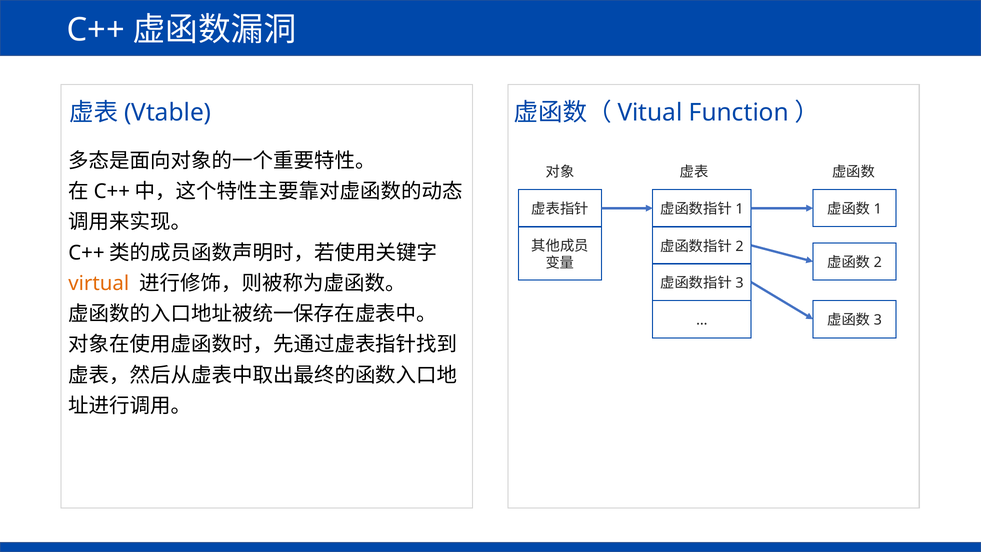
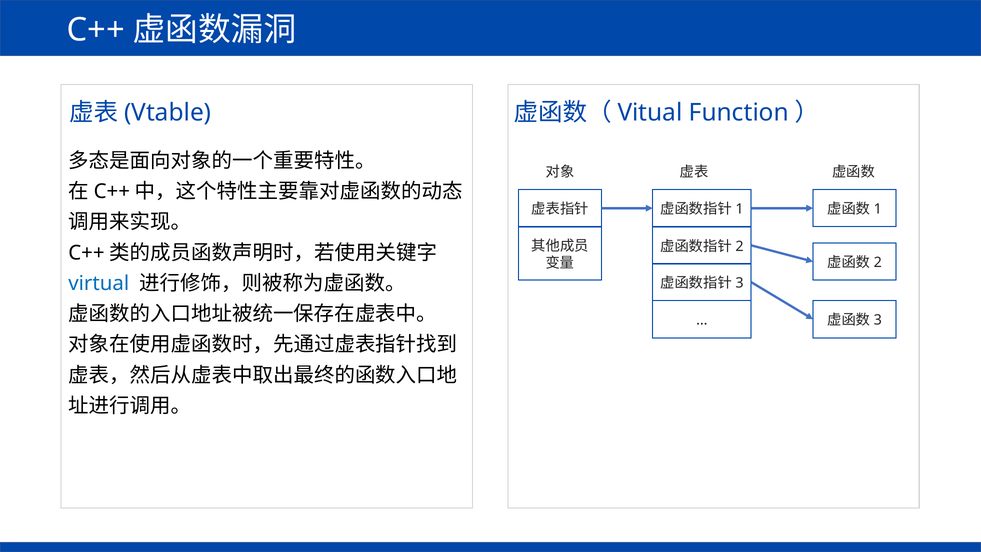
virtual colour: orange -> blue
